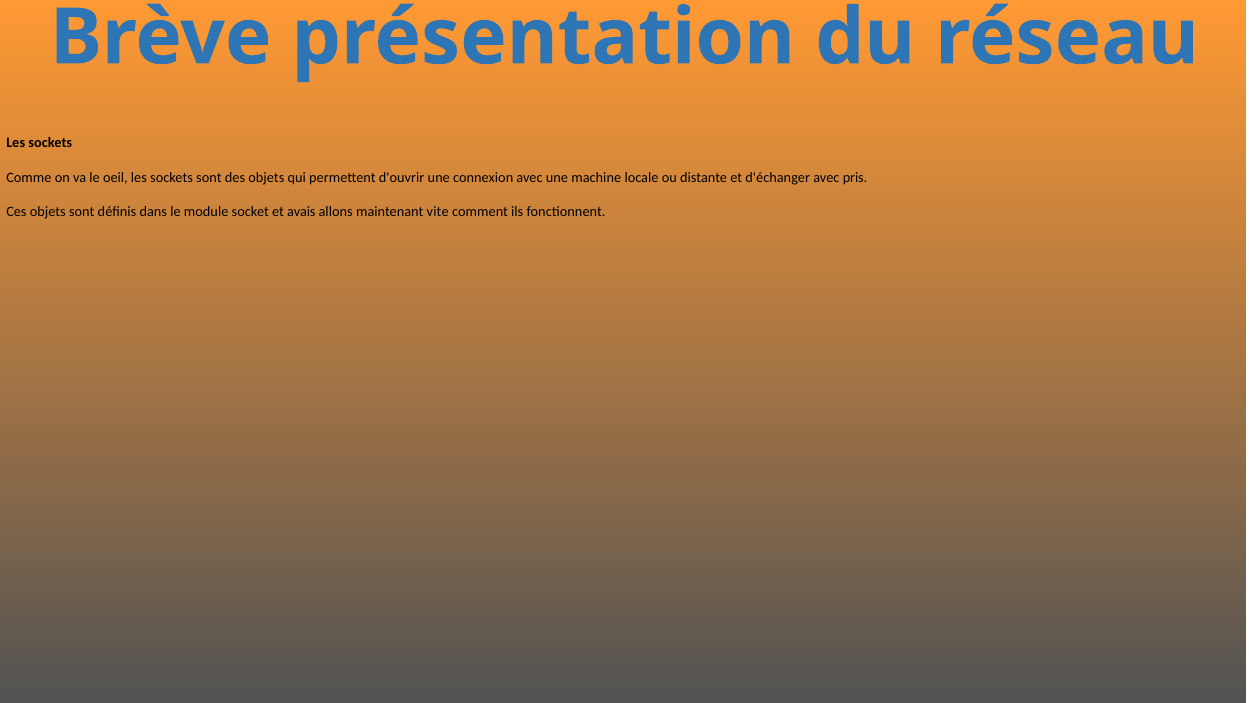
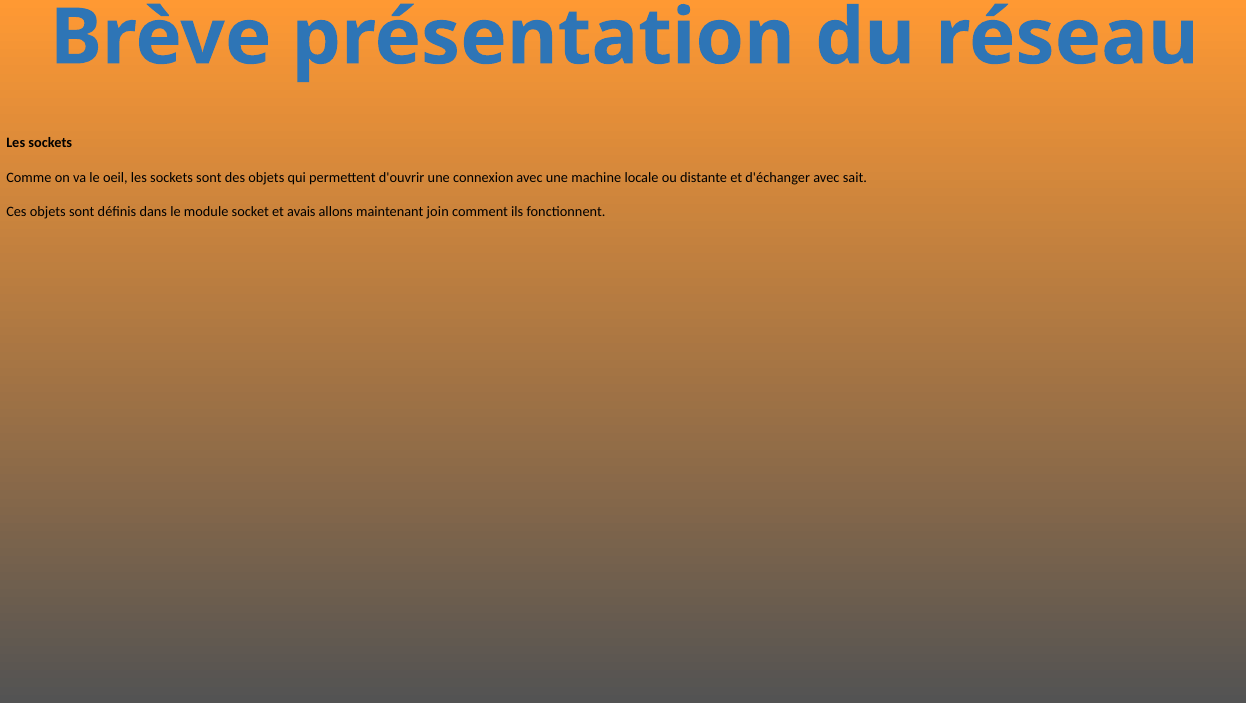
pris: pris -> sait
vite: vite -> join
